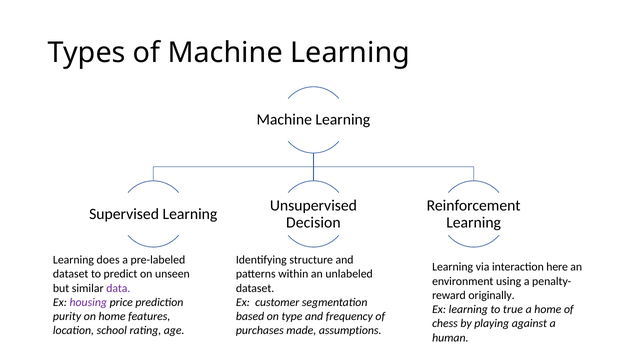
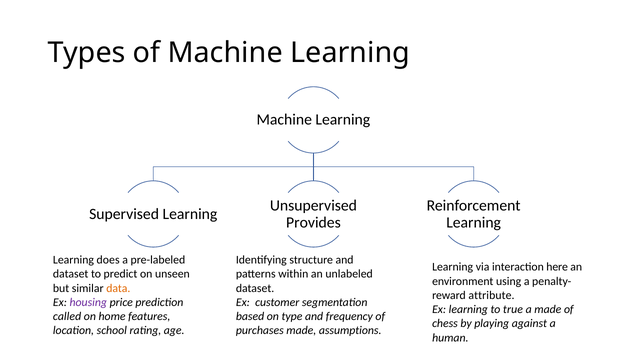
Decision: Decision -> Provides
data colour: purple -> orange
originally: originally -> attribute
a home: home -> made
purity: purity -> called
